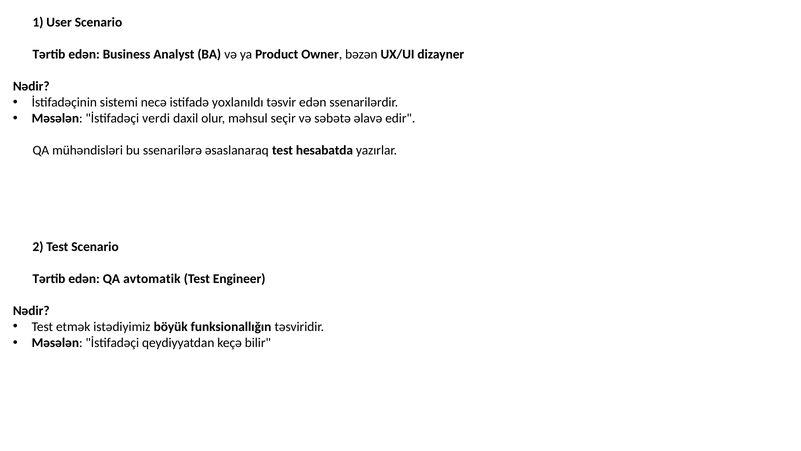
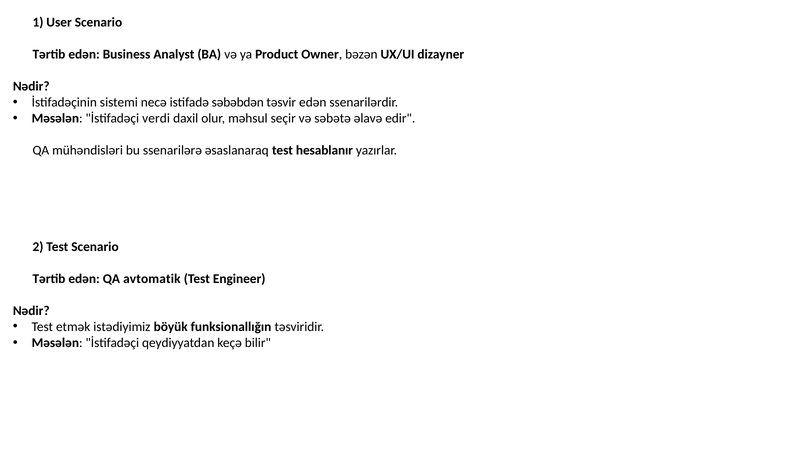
yoxlanıldı: yoxlanıldı -> səbəbdən
hesabatda: hesabatda -> hesablanır
